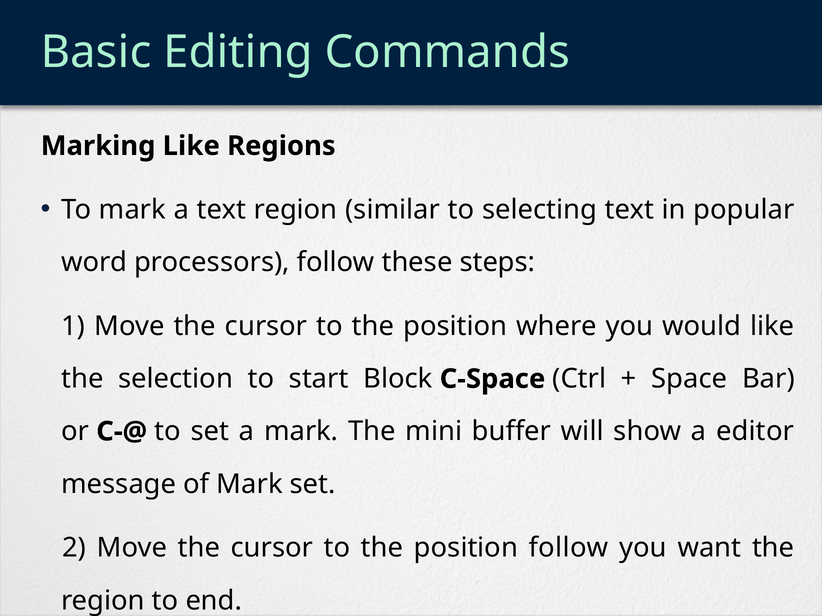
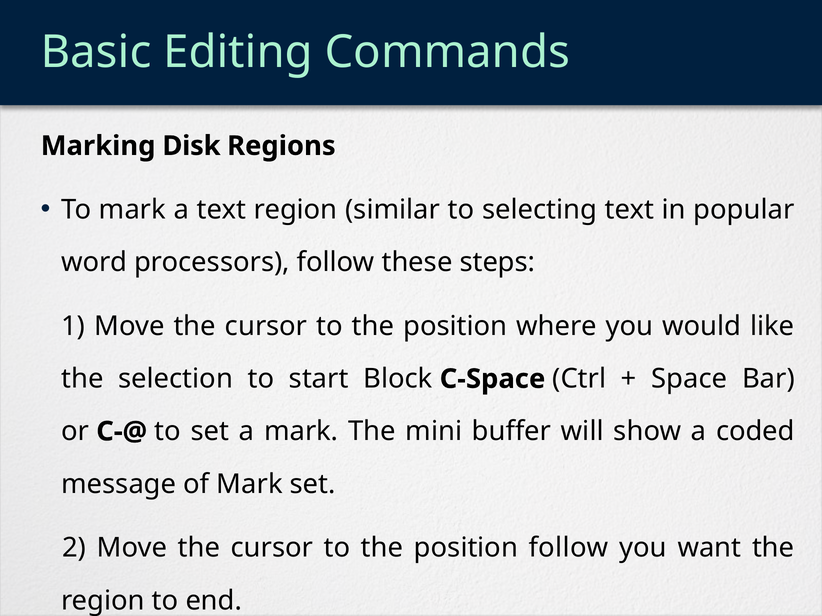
Marking Like: Like -> Disk
editor: editor -> coded
